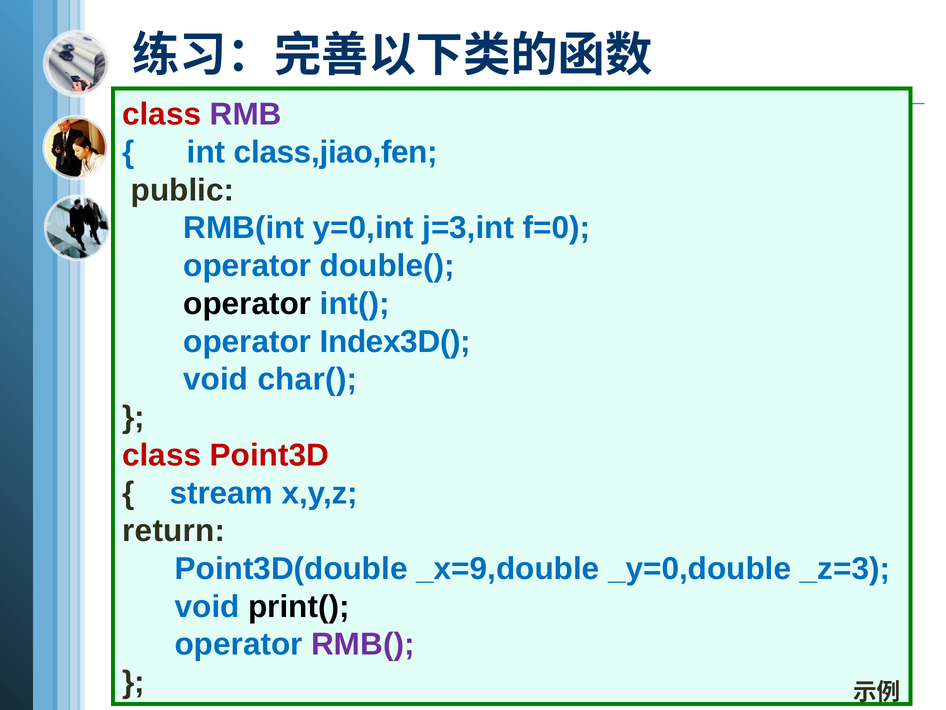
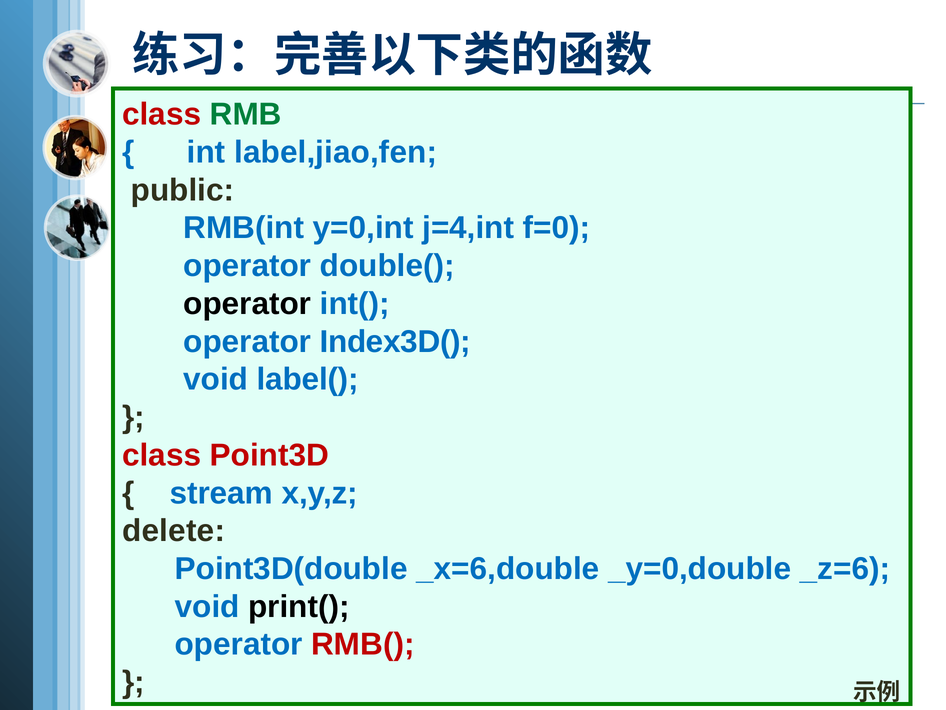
RMB colour: purple -> green
class,jiao,fen: class,jiao,fen -> label,jiao,fen
j=3,int: j=3,int -> j=4,int
char(: char( -> label(
return: return -> delete
_x=9,double: _x=9,double -> _x=6,double
_z=3: _z=3 -> _z=6
RMB( colour: purple -> red
